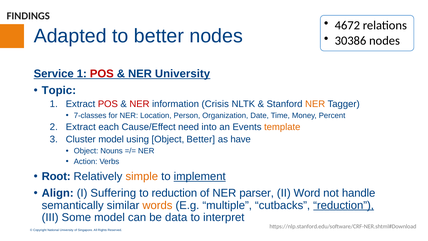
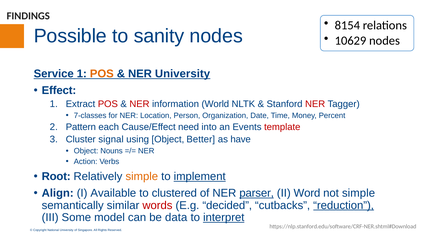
4672: 4672 -> 8154
Adapted: Adapted -> Possible
to better: better -> sanity
30386: 30386 -> 10629
POS at (102, 74) colour: red -> orange
Topic: Topic -> Effect
Crisis: Crisis -> World
NER at (315, 104) colour: orange -> red
Extract at (81, 127): Extract -> Pattern
template colour: orange -> red
Cluster model: model -> signal
Suffering: Suffering -> Available
to reduction: reduction -> clustered
parser underline: none -> present
not handle: handle -> simple
words colour: orange -> red
multiple: multiple -> decided
interpret underline: none -> present
